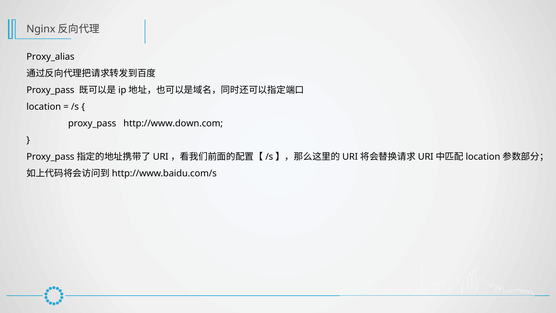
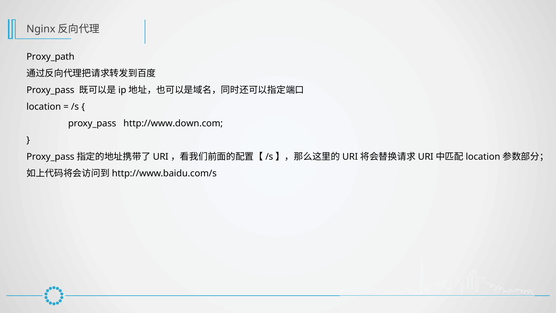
Proxy_alias: Proxy_alias -> Proxy_path
